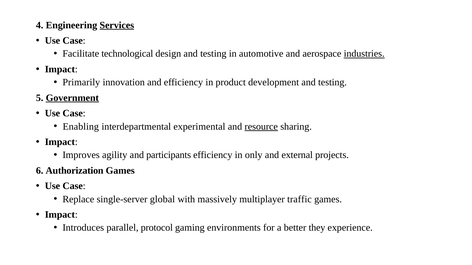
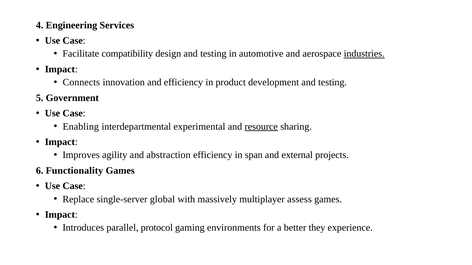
Services underline: present -> none
technological: technological -> compatibility
Primarily: Primarily -> Connects
Government underline: present -> none
participants: participants -> abstraction
only: only -> span
Authorization: Authorization -> Functionality
traffic: traffic -> assess
